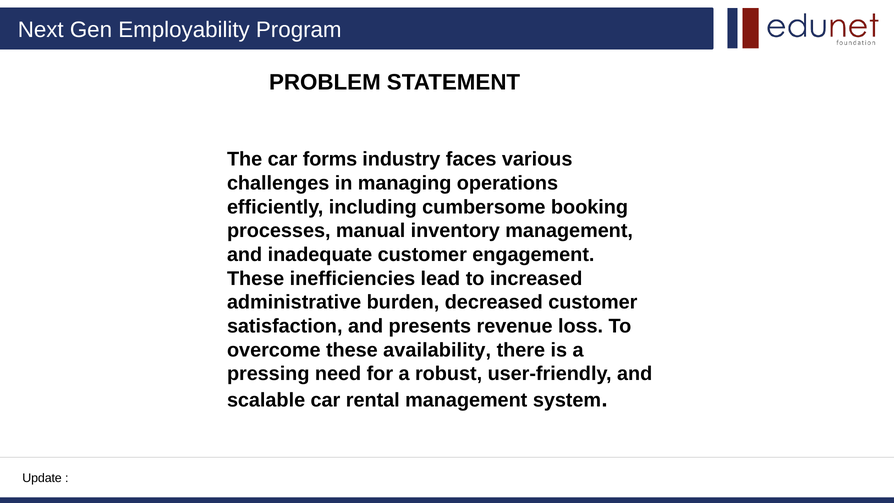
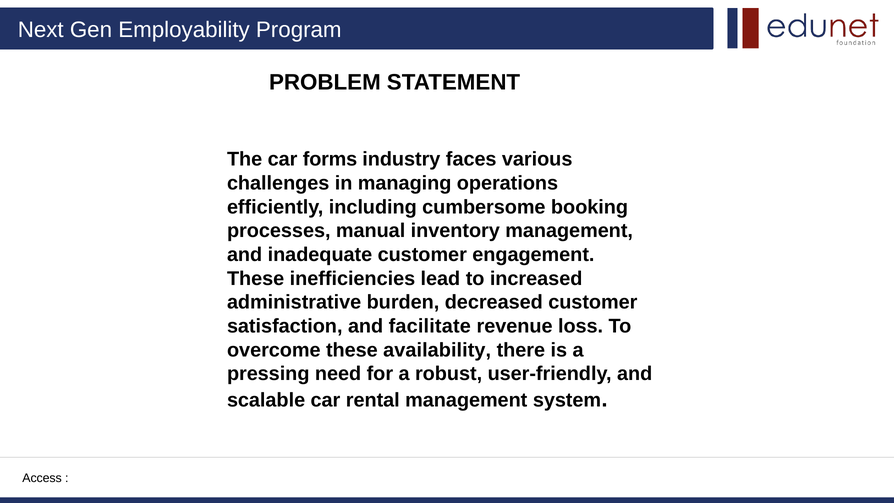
presents: presents -> facilitate
Update: Update -> Access
